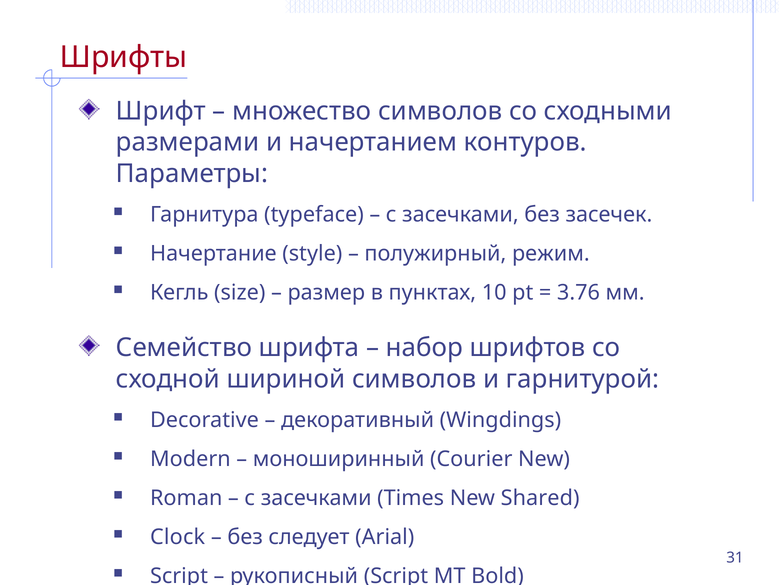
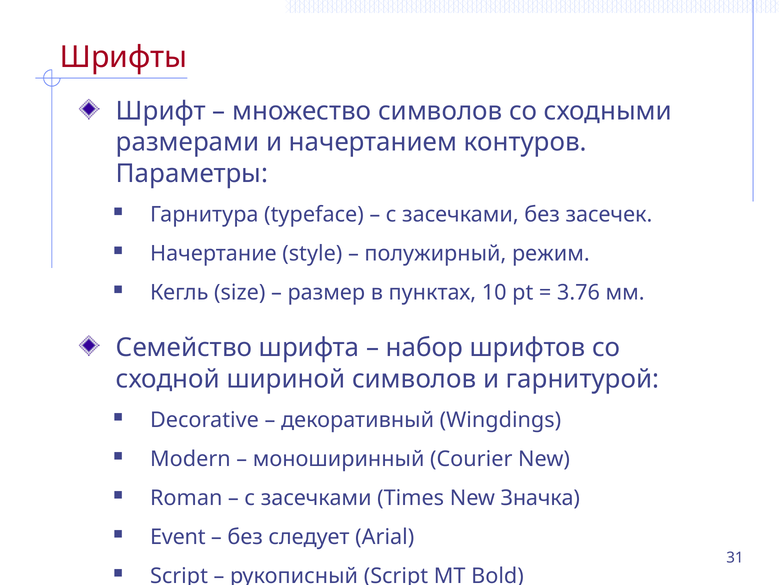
Shared: Shared -> Значка
Clock: Clock -> Event
